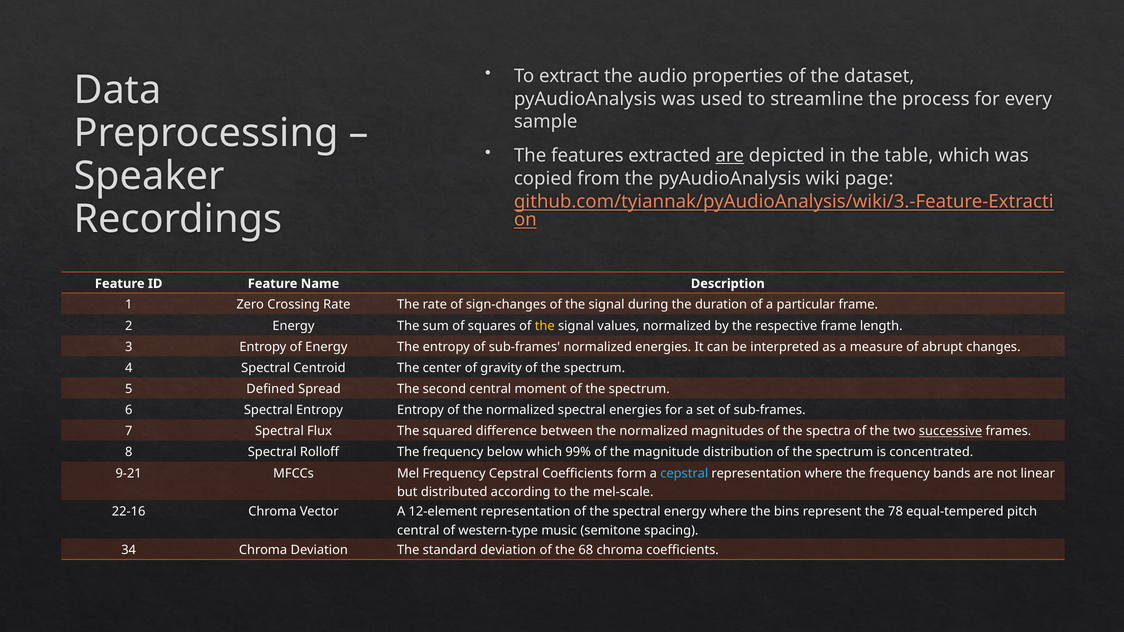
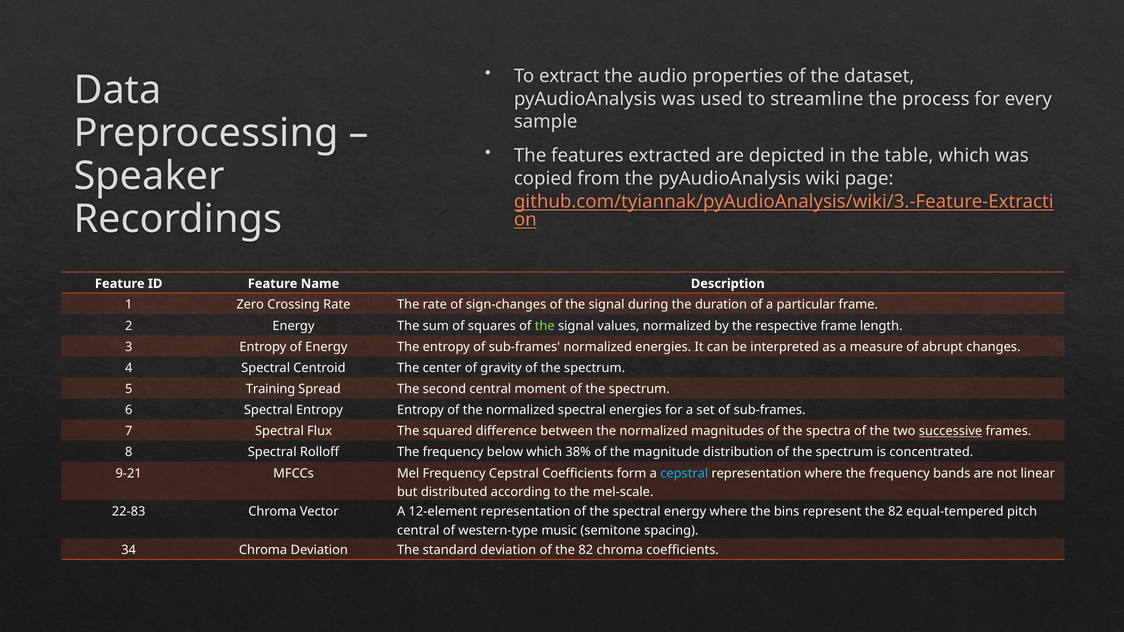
are at (730, 156) underline: present -> none
the at (545, 326) colour: yellow -> light green
Defined: Defined -> Training
99%: 99% -> 38%
22-16: 22-16 -> 22-83
represent the 78: 78 -> 82
of the 68: 68 -> 82
